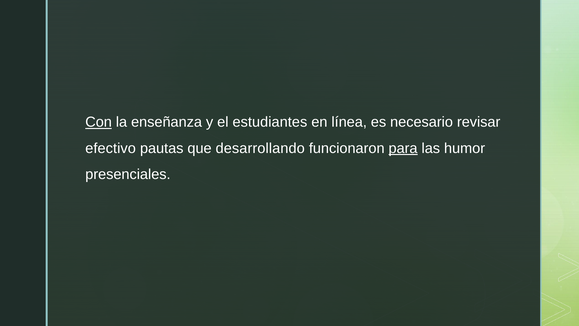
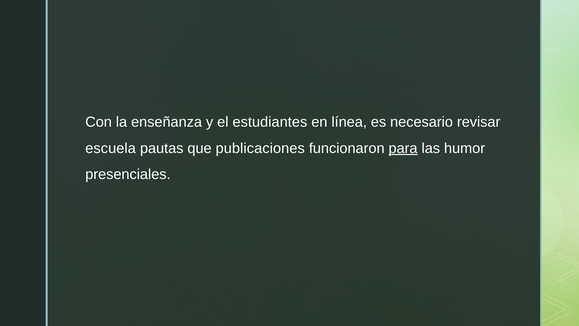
Con underline: present -> none
efectivo: efectivo -> escuela
desarrollando: desarrollando -> publicaciones
